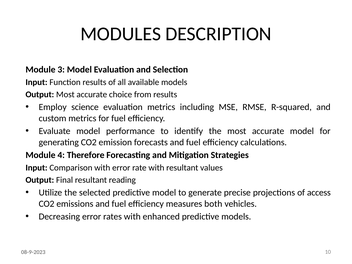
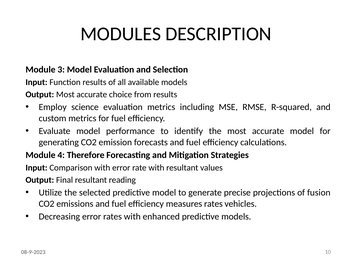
access: access -> fusion
measures both: both -> rates
